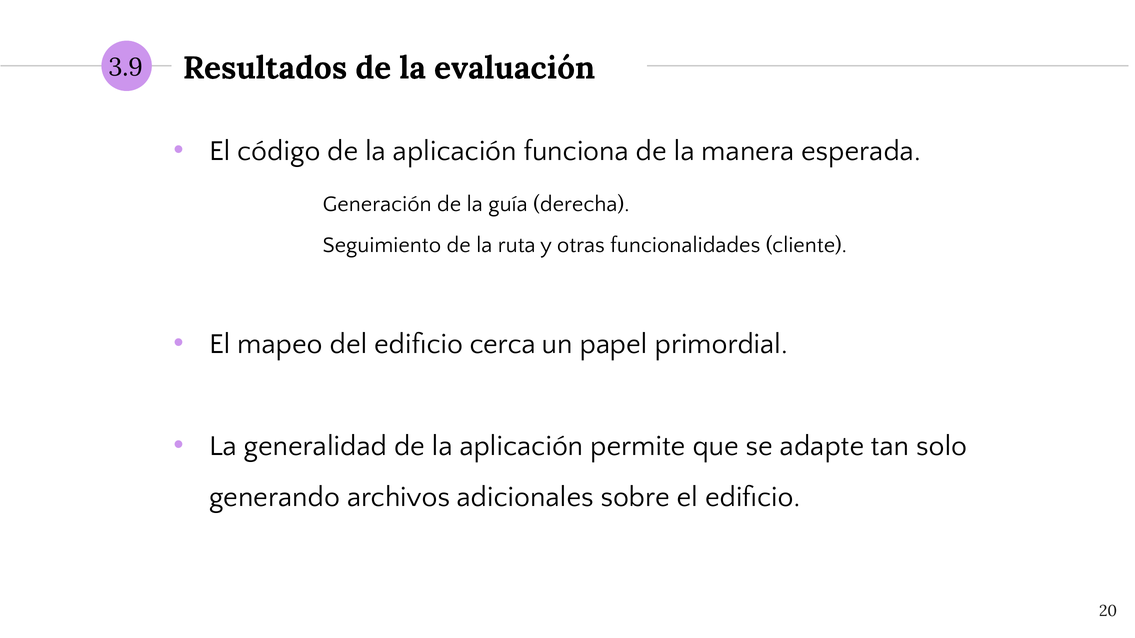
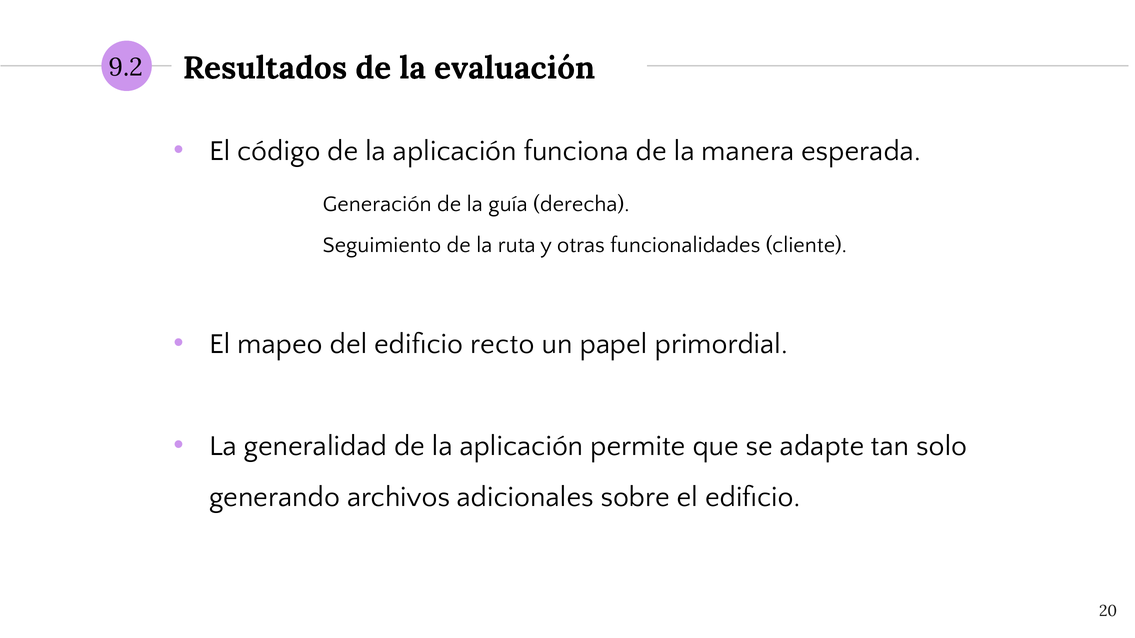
3.9: 3.9 -> 9.2
cerca: cerca -> recto
